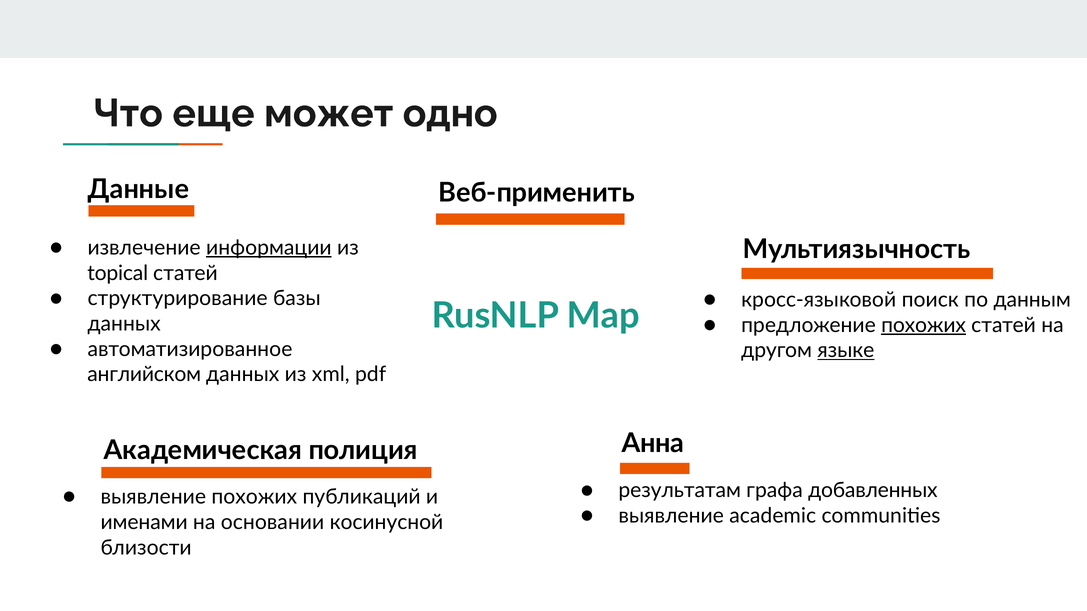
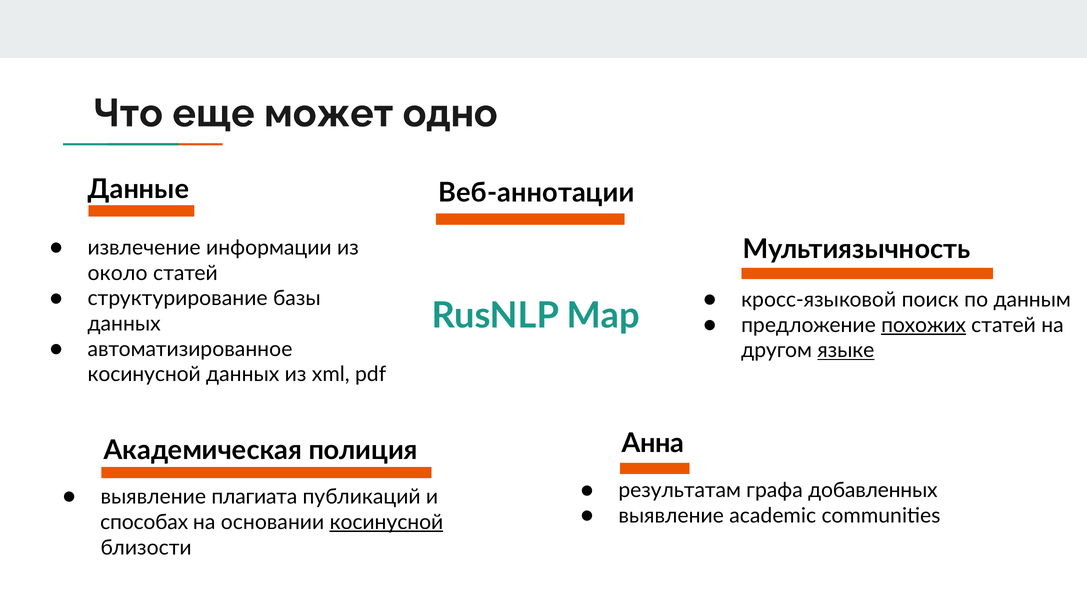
Веб-применить: Веб-применить -> Веб-аннотации
информации underline: present -> none
topical: topical -> около
английском at (144, 375): английском -> косинусной
выявление похожих: похожих -> плагиата
именами: именами -> способах
косинусной at (386, 523) underline: none -> present
